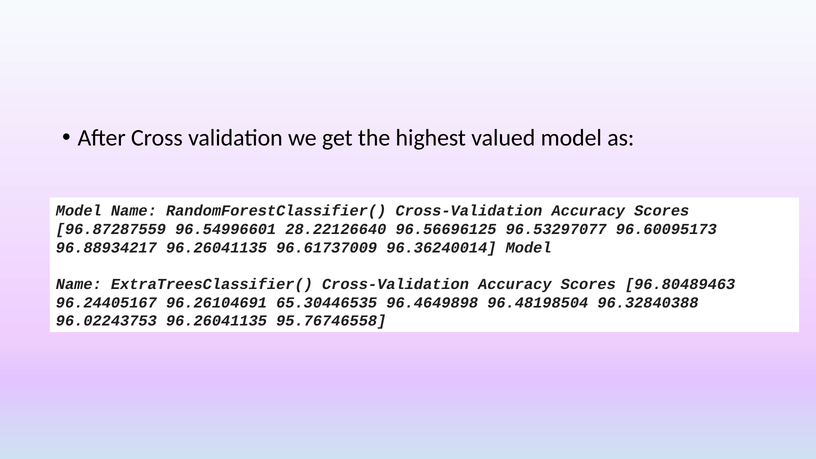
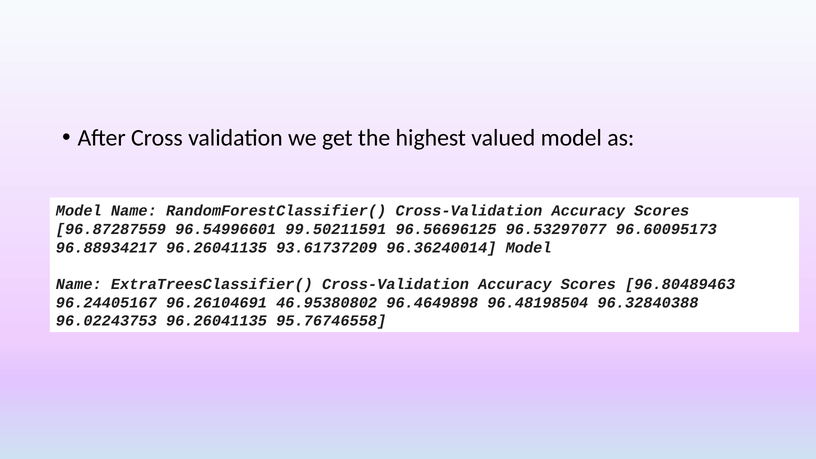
28.22126640: 28.22126640 -> 99.50211591
96.61737009: 96.61737009 -> 93.61737209
65.30446535: 65.30446535 -> 46.95380802
